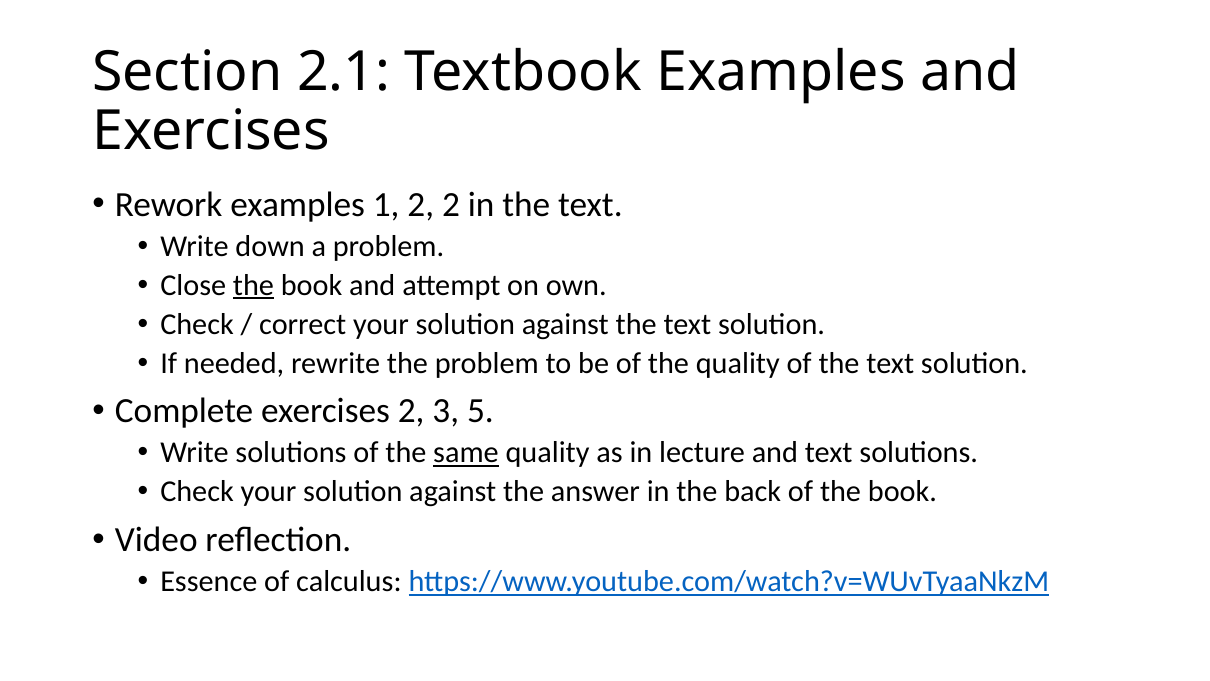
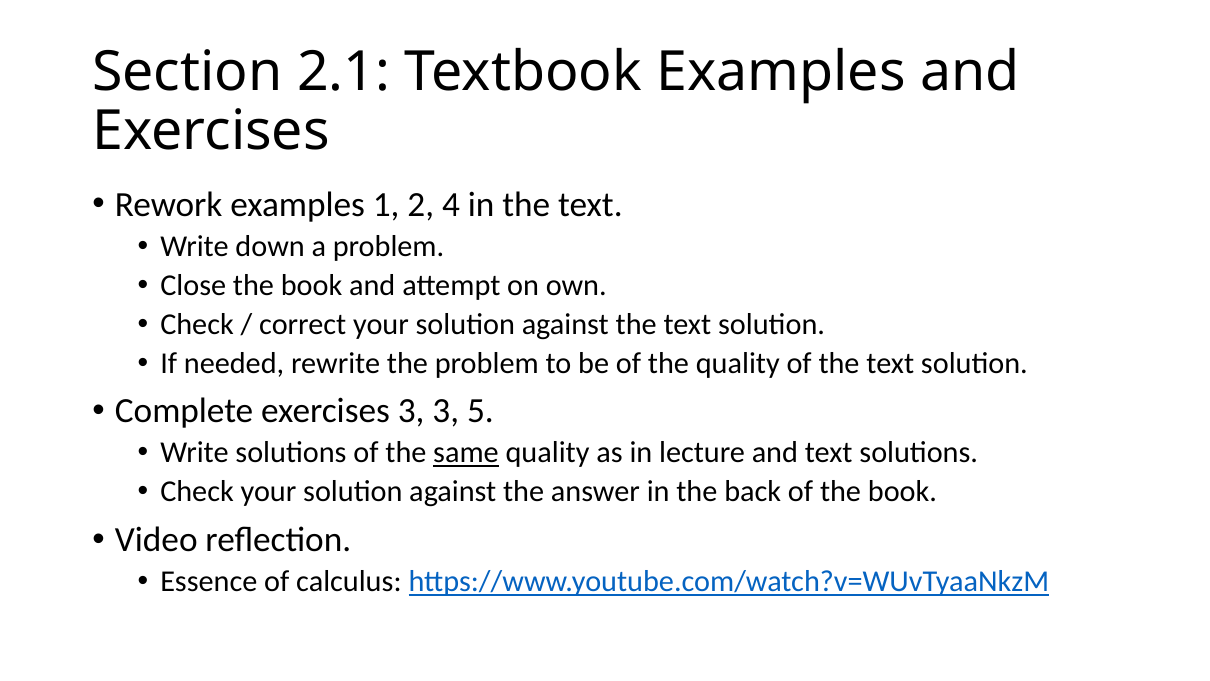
2 2: 2 -> 4
the at (253, 285) underline: present -> none
exercises 2: 2 -> 3
